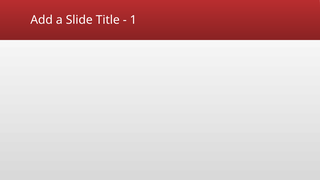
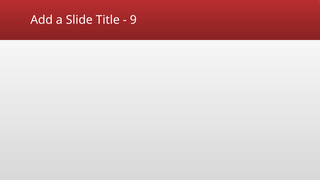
1: 1 -> 9
